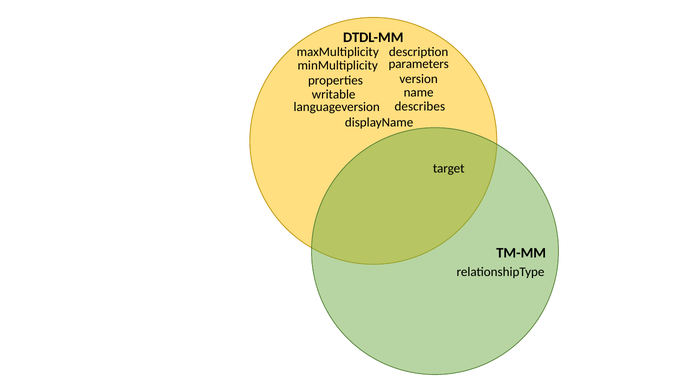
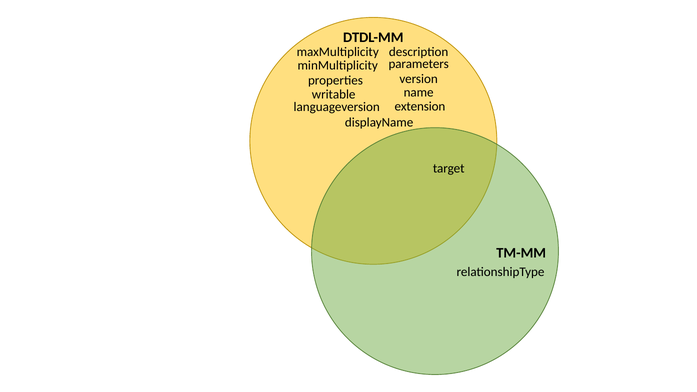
describes: describes -> extension
